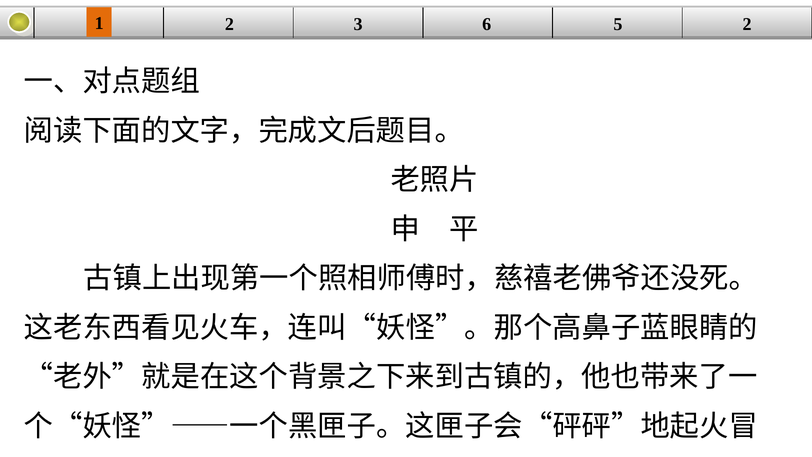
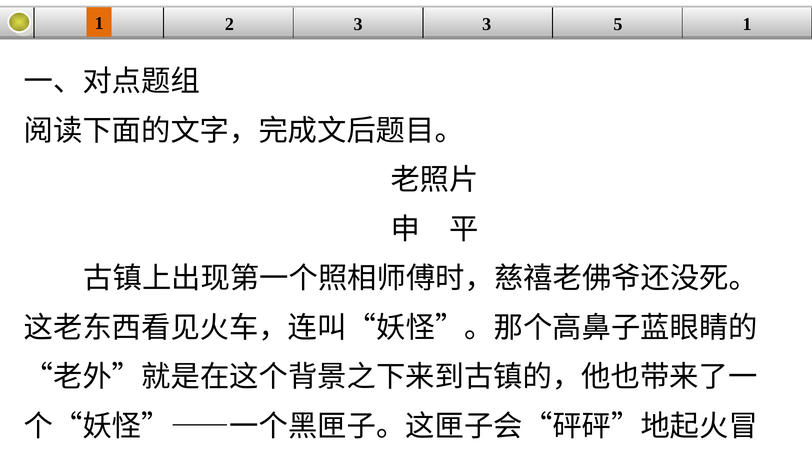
3 6: 6 -> 3
5 2: 2 -> 1
